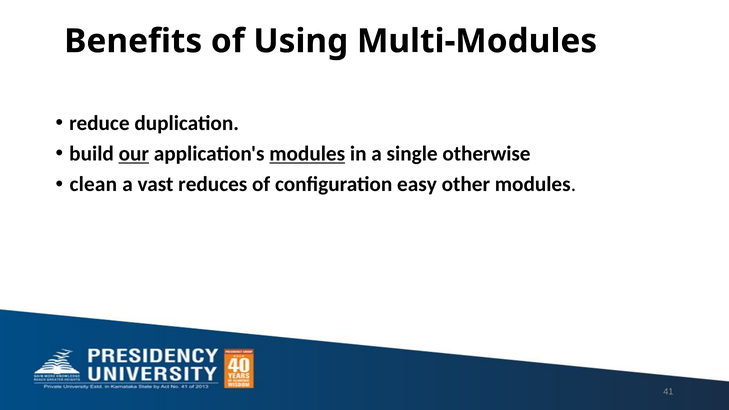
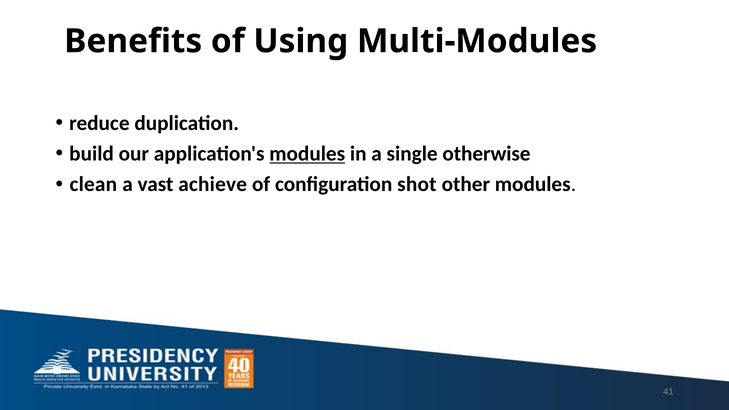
our underline: present -> none
reduces: reduces -> achieve
easy: easy -> shot
